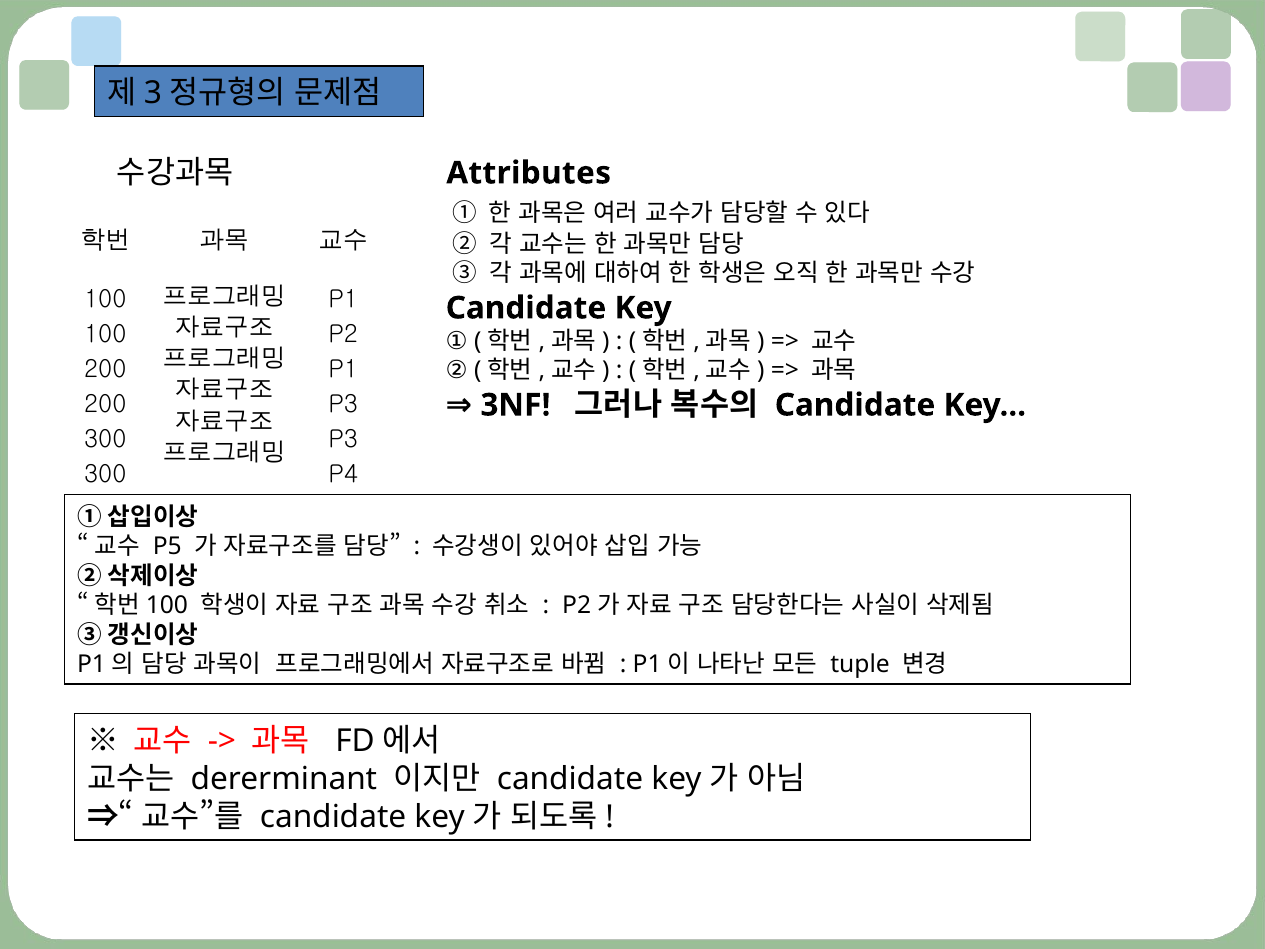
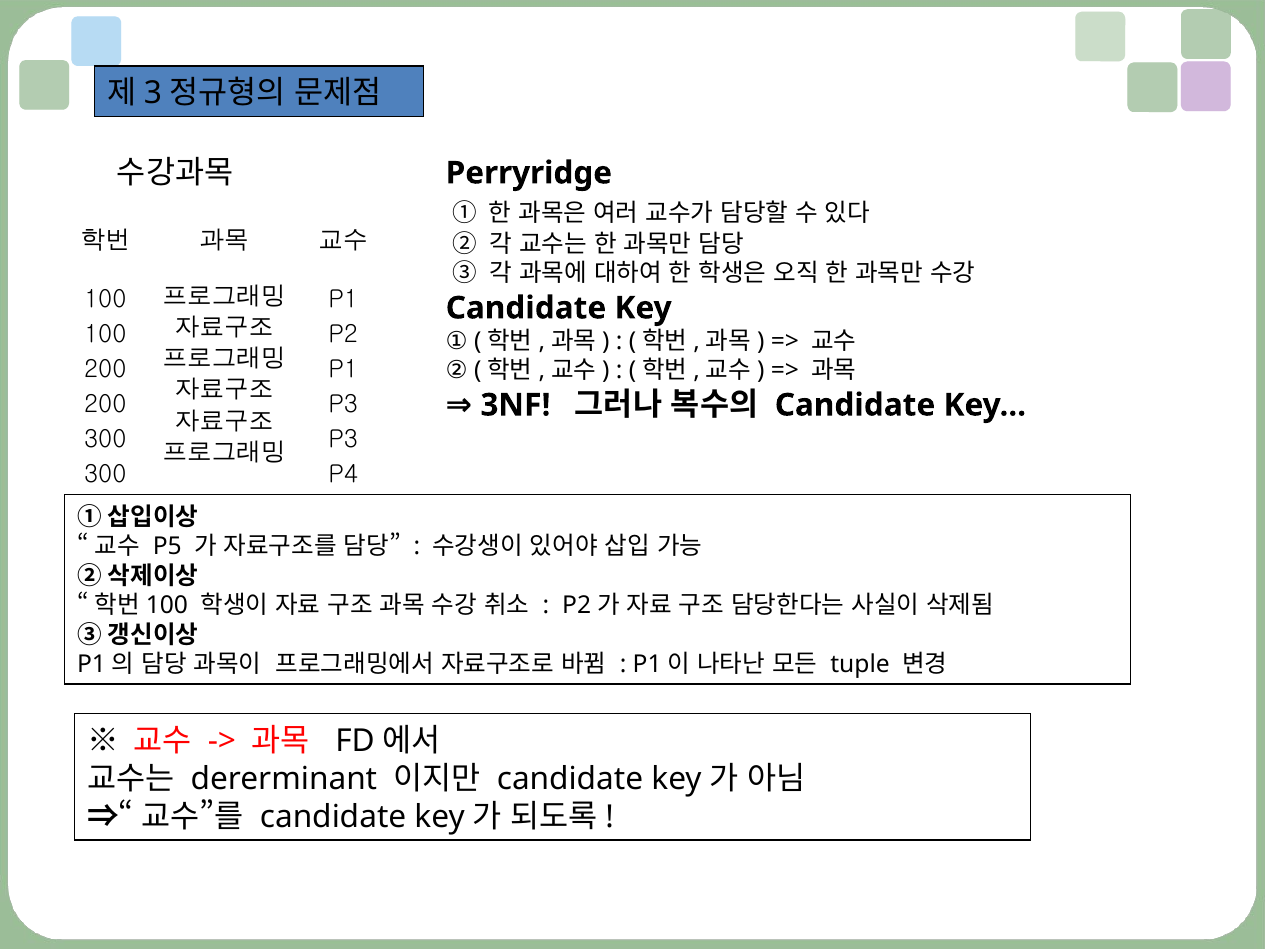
Attributes: Attributes -> Perryridge
